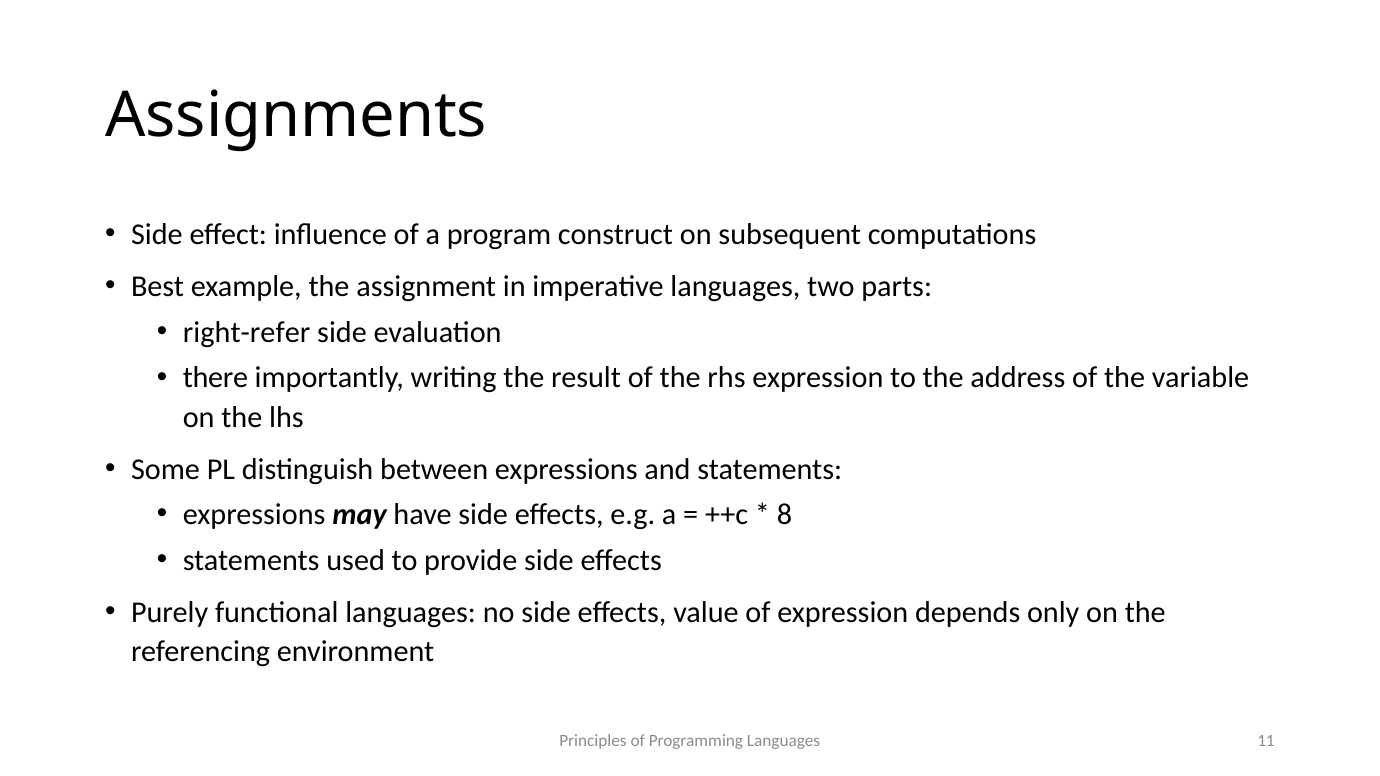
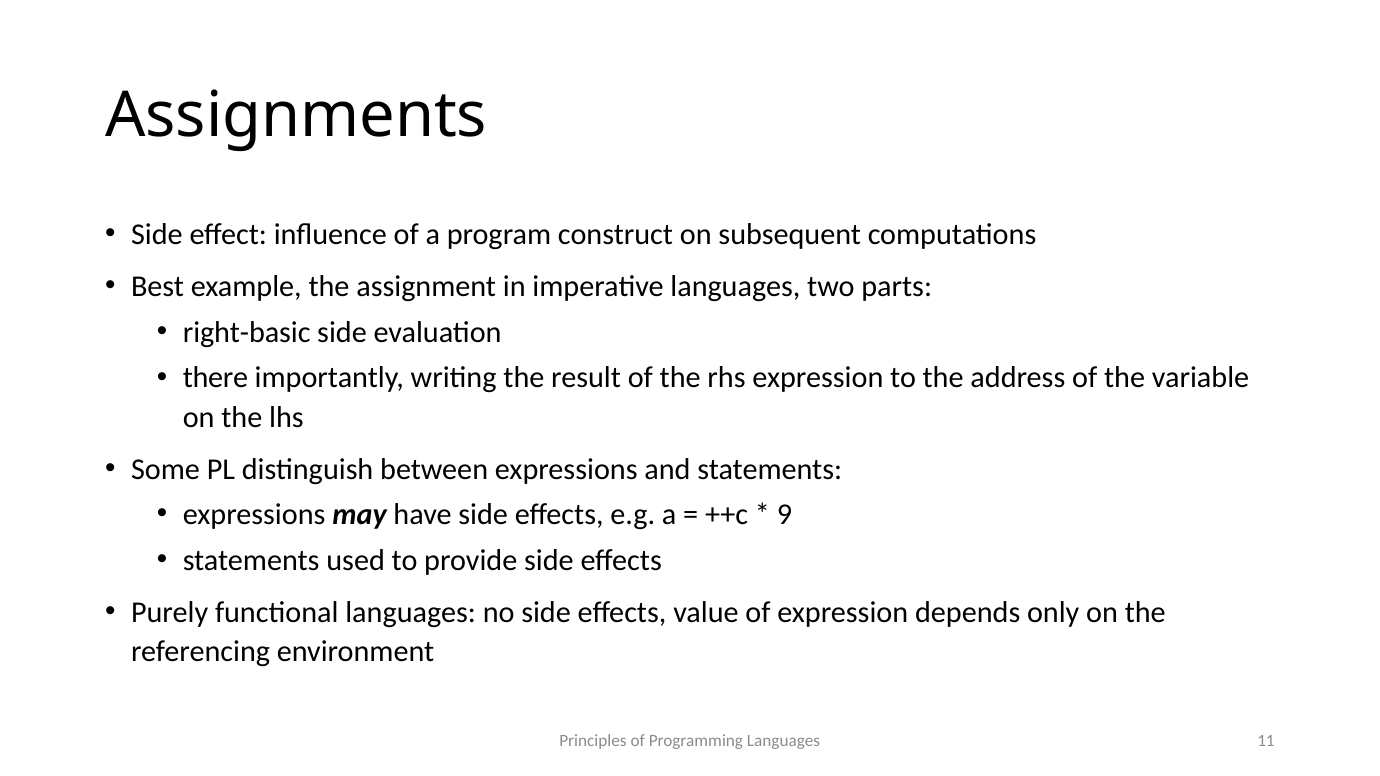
right-refer: right-refer -> right-basic
8: 8 -> 9
